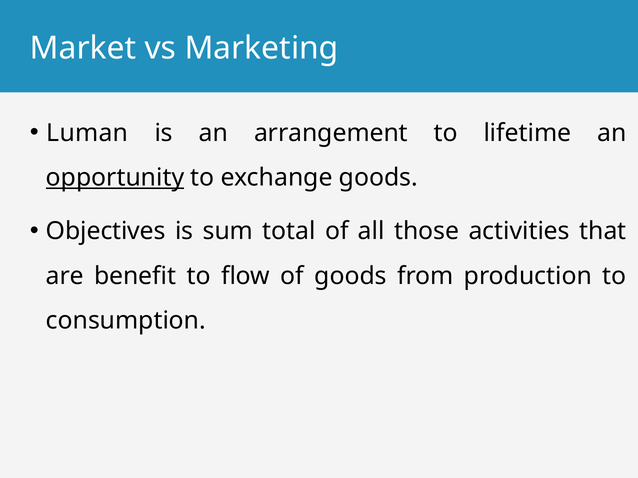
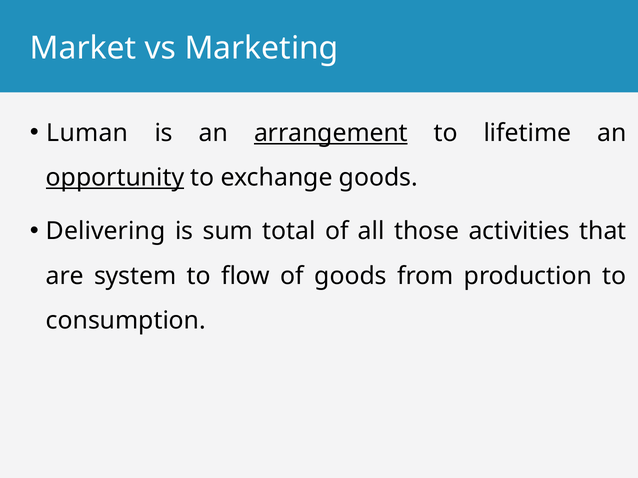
arrangement underline: none -> present
Objectives: Objectives -> Delivering
benefit: benefit -> system
